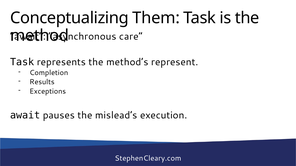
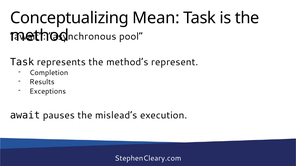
Them: Them -> Mean
care: care -> pool
